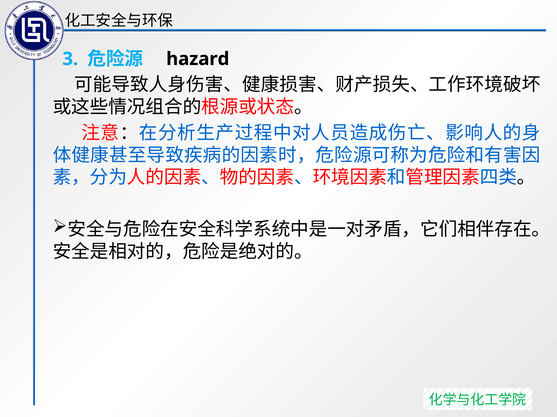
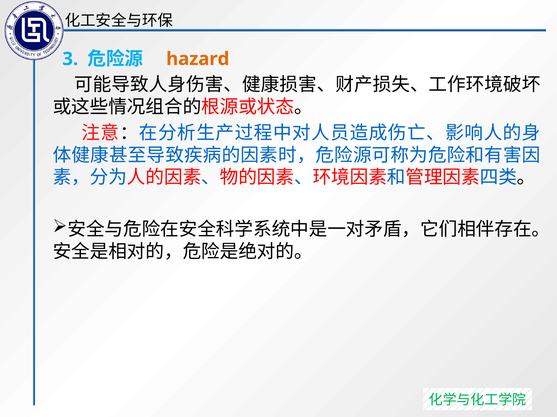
hazard colour: black -> orange
